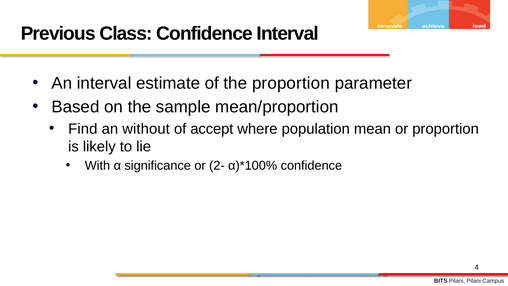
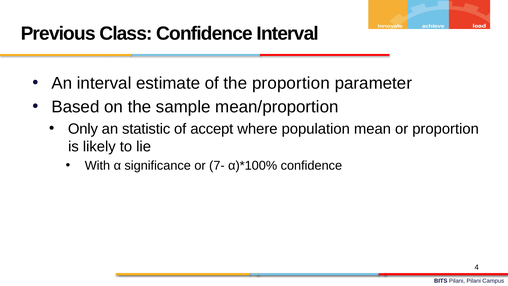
Find: Find -> Only
without: without -> statistic
2-: 2- -> 7-
